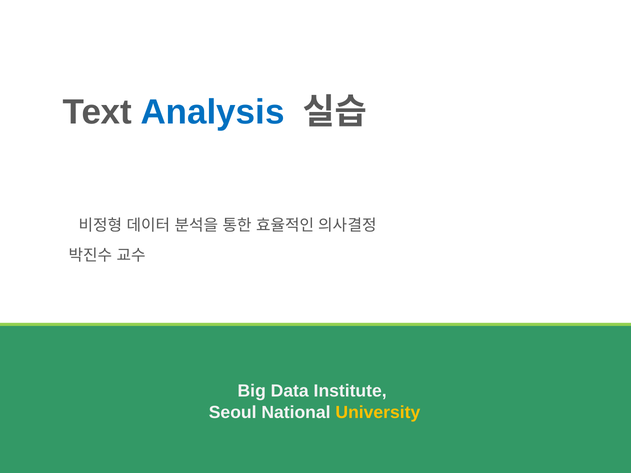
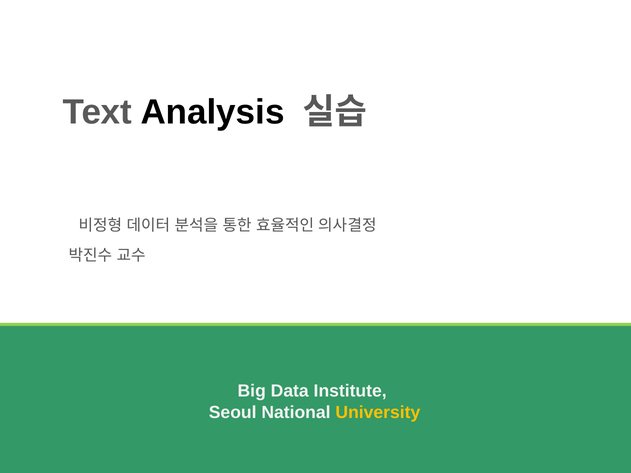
Analysis colour: blue -> black
